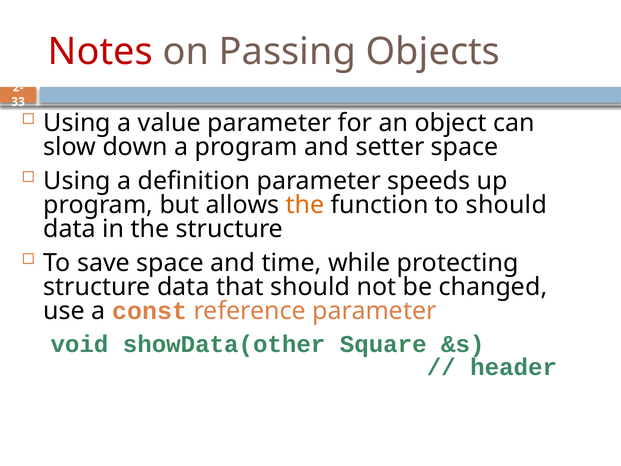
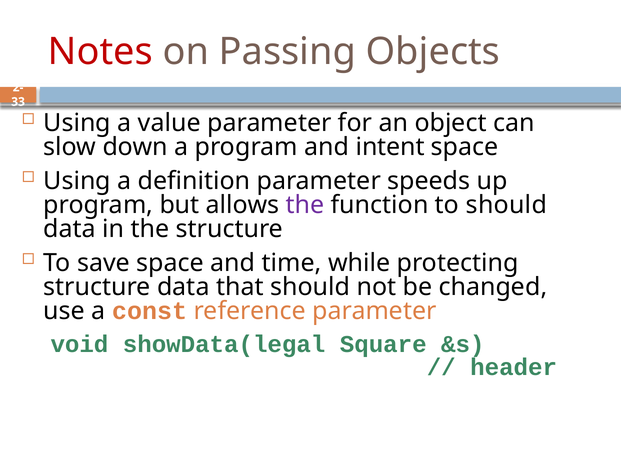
setter: setter -> intent
the at (305, 205) colour: orange -> purple
showData(other: showData(other -> showData(legal
